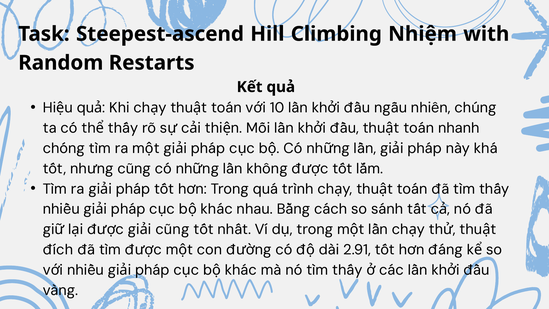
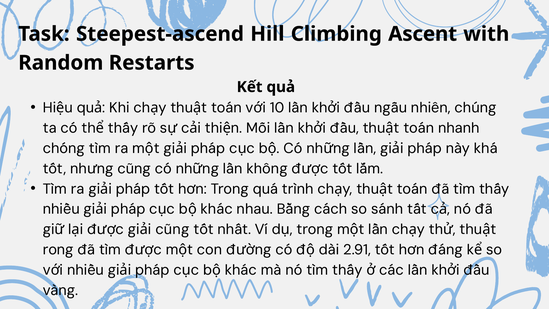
Nhiệm: Nhiệm -> Ascent
đích: đích -> rong
